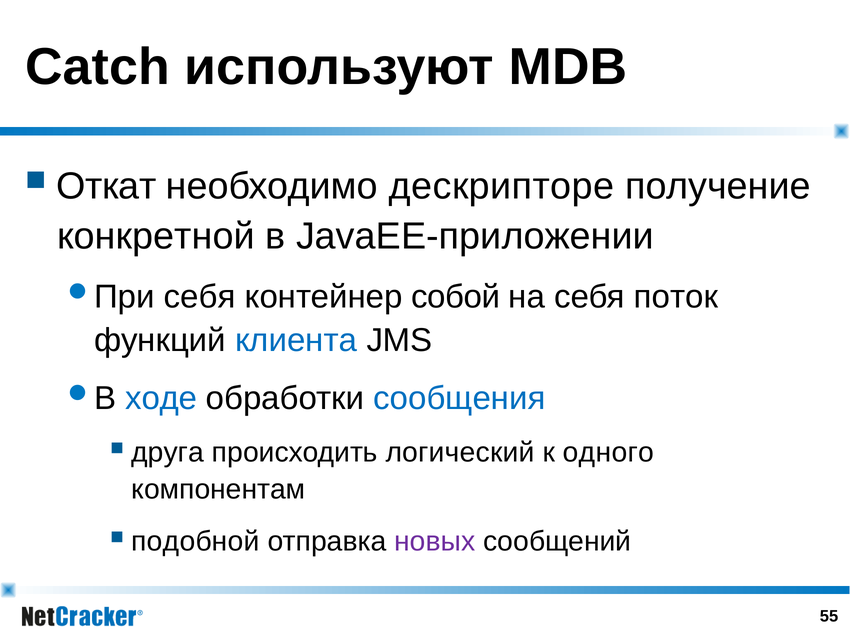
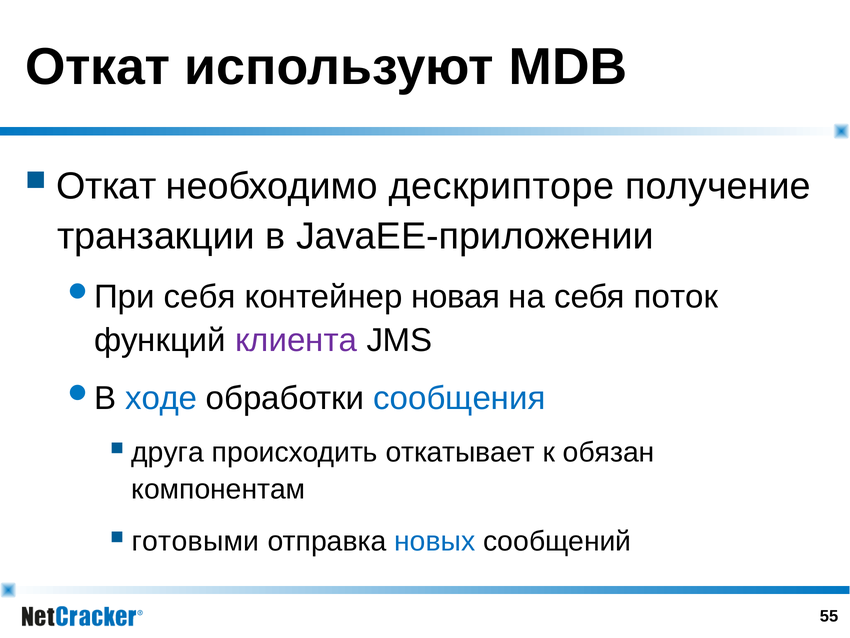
Catch at (98, 67): Catch -> Откат
конкретной: конкретной -> транзакции
собой: собой -> новая
клиента colour: blue -> purple
логический: логический -> откатывает
одного: одного -> обязан
подобной: подобной -> готовыми
новых colour: purple -> blue
